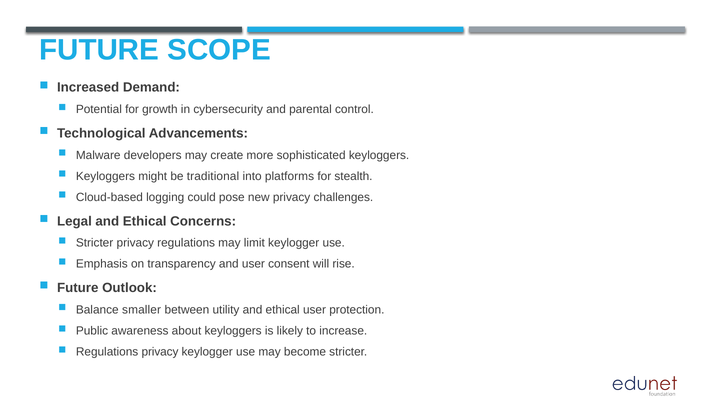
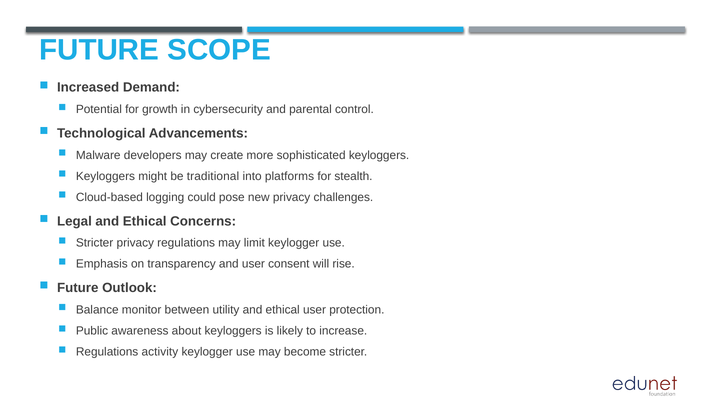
smaller: smaller -> monitor
Regulations privacy: privacy -> activity
